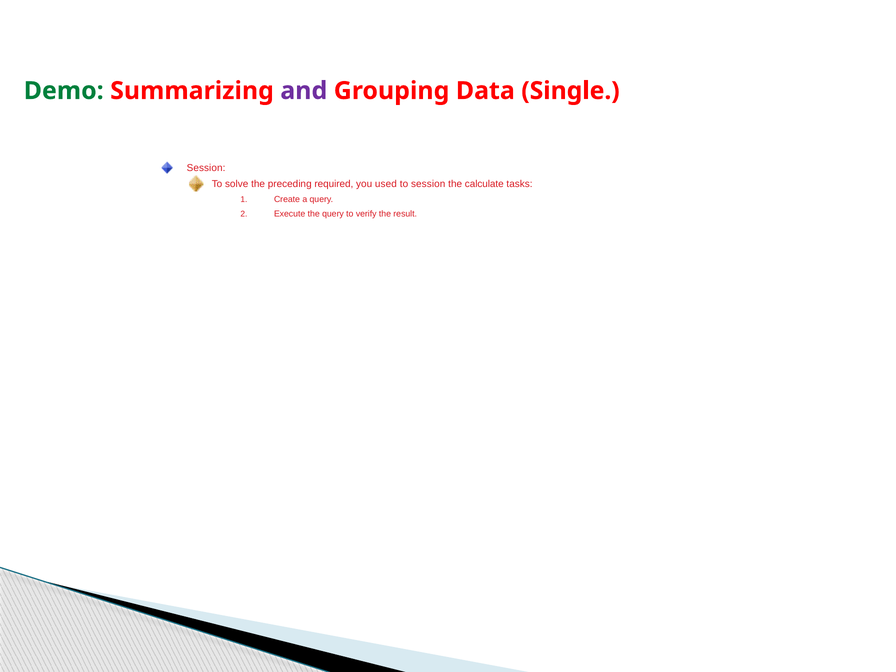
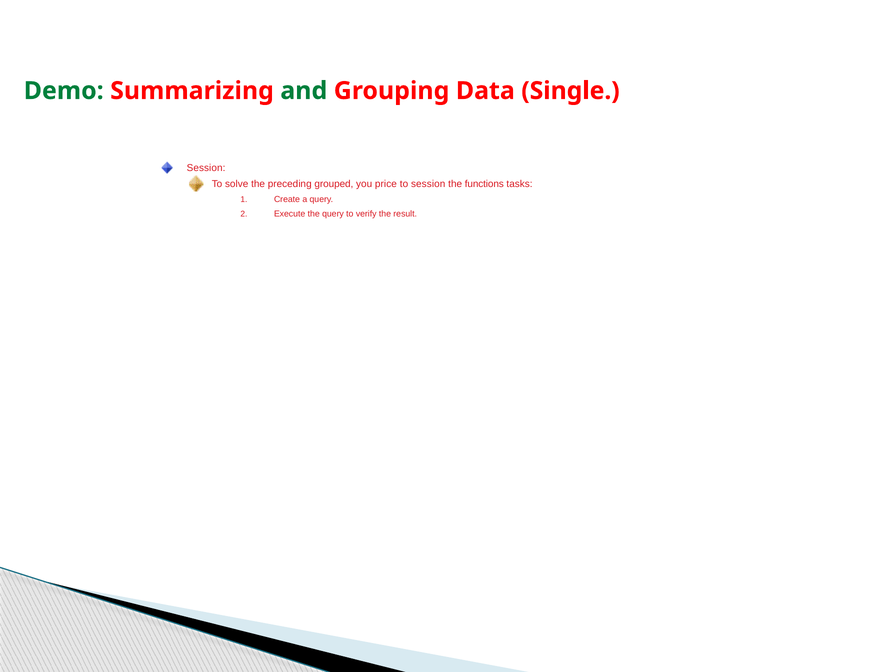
and colour: purple -> green
required: required -> grouped
used: used -> price
calculate: calculate -> functions
